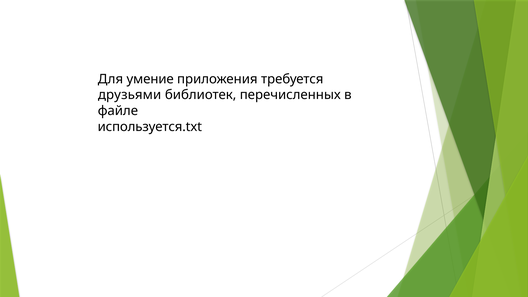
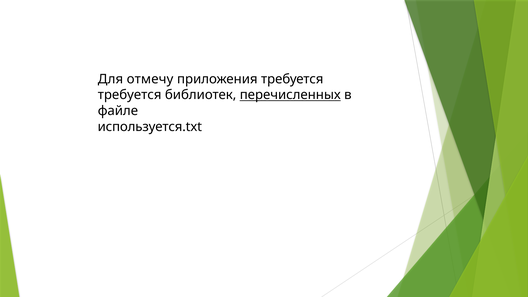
умение: умение -> отмечу
друзьями at (130, 95): друзьями -> требуется
перечисленных underline: none -> present
